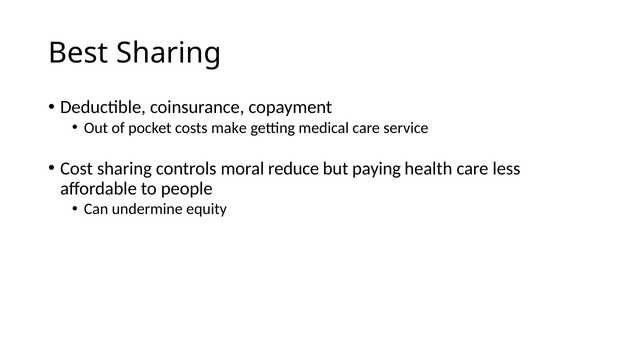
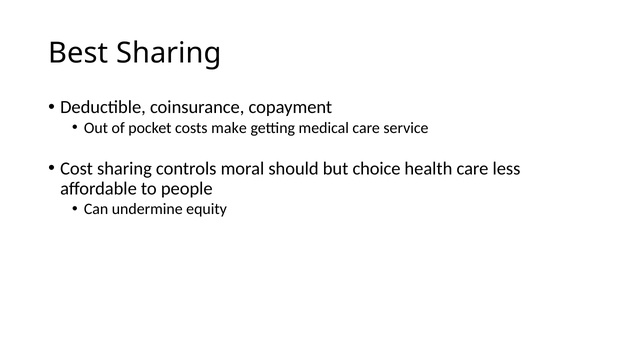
reduce: reduce -> should
paying: paying -> choice
